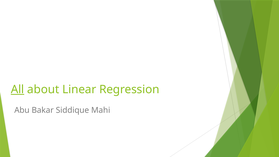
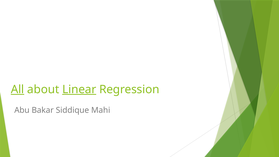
Linear underline: none -> present
